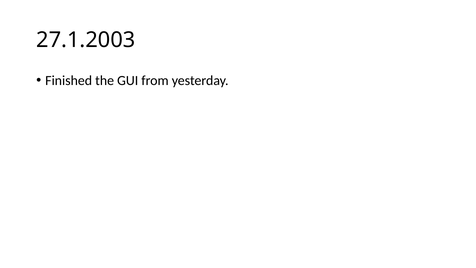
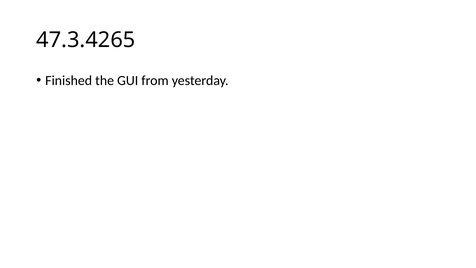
27.1.2003: 27.1.2003 -> 47.3.4265
